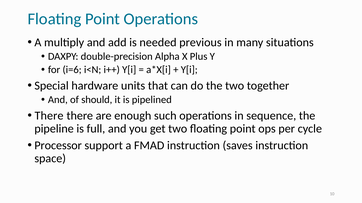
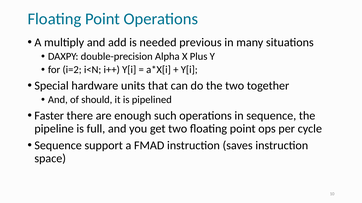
i=6: i=6 -> i=2
There at (49, 116): There -> Faster
Processor at (58, 146): Processor -> Sequence
